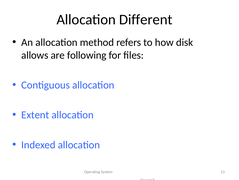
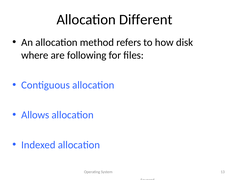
allows: allows -> where
Extent: Extent -> Allows
